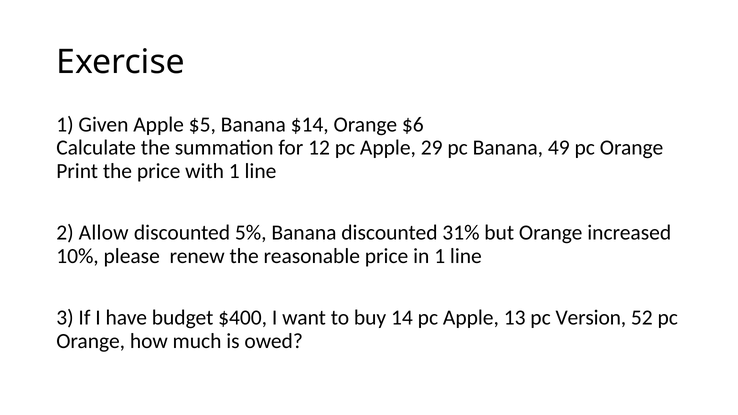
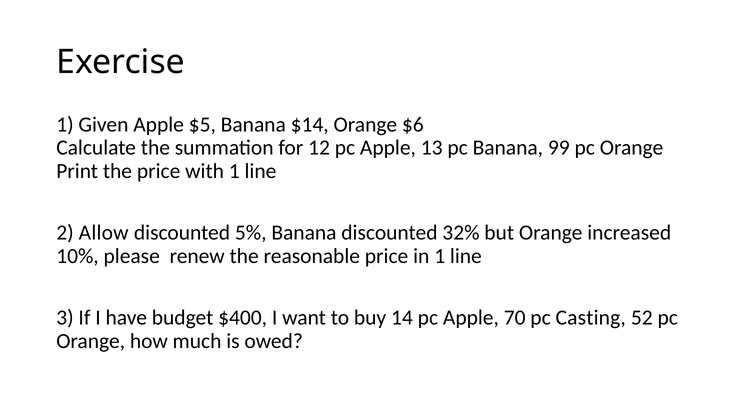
29: 29 -> 13
49: 49 -> 99
31%: 31% -> 32%
13: 13 -> 70
Version: Version -> Casting
